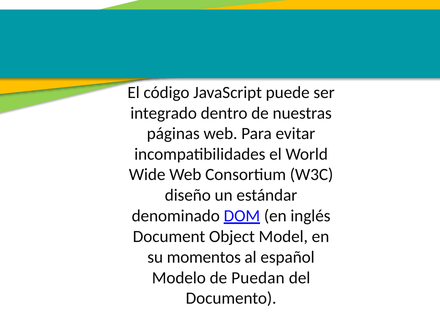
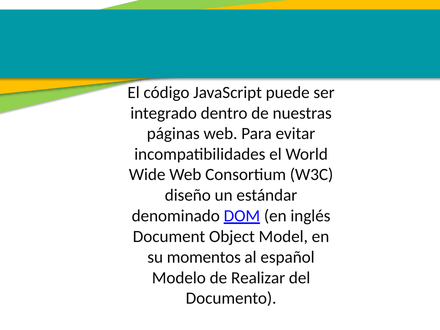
Puedan: Puedan -> Realizar
